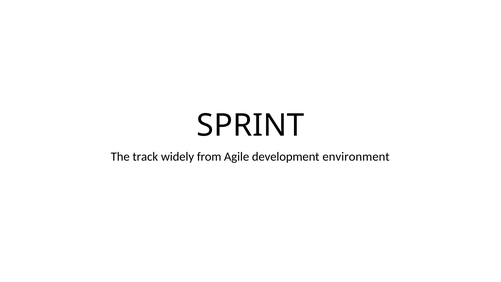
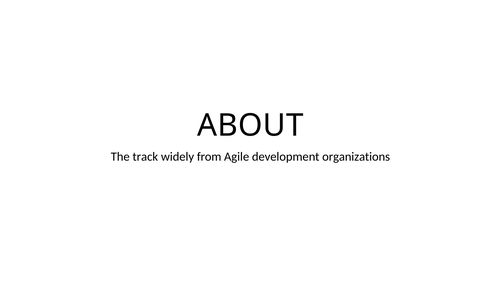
SPRINT: SPRINT -> ABOUT
environment: environment -> organizations
